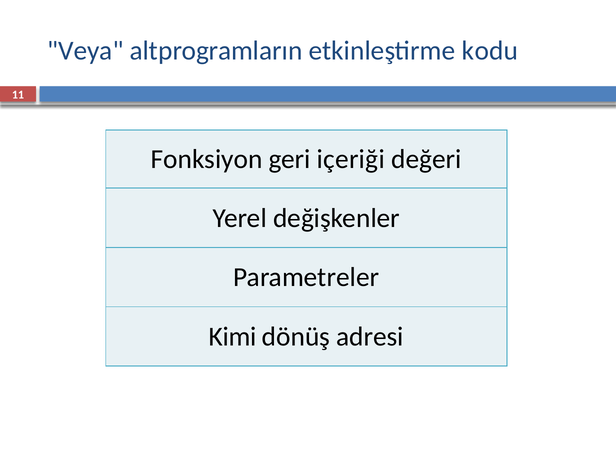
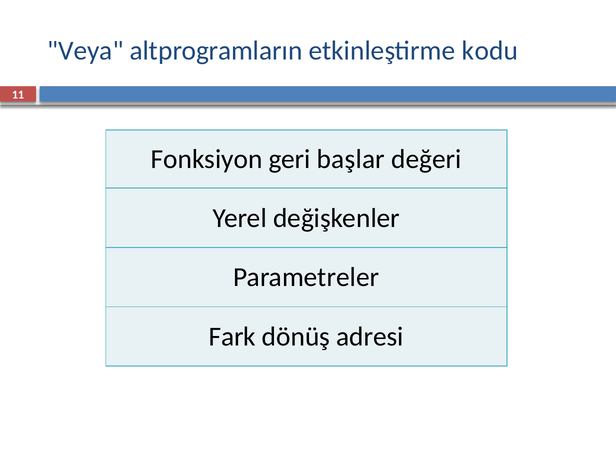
içeriği: içeriği -> başlar
Kimi: Kimi -> Fark
